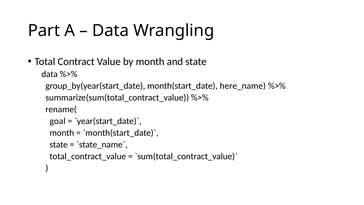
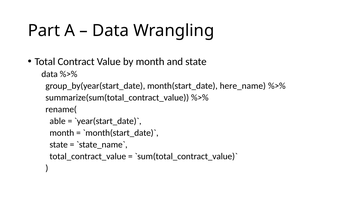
goal: goal -> able
